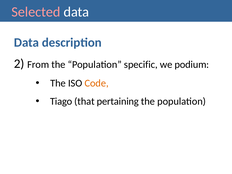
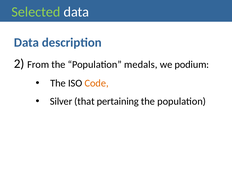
Selected colour: pink -> light green
specific: specific -> medals
Tiago: Tiago -> Silver
